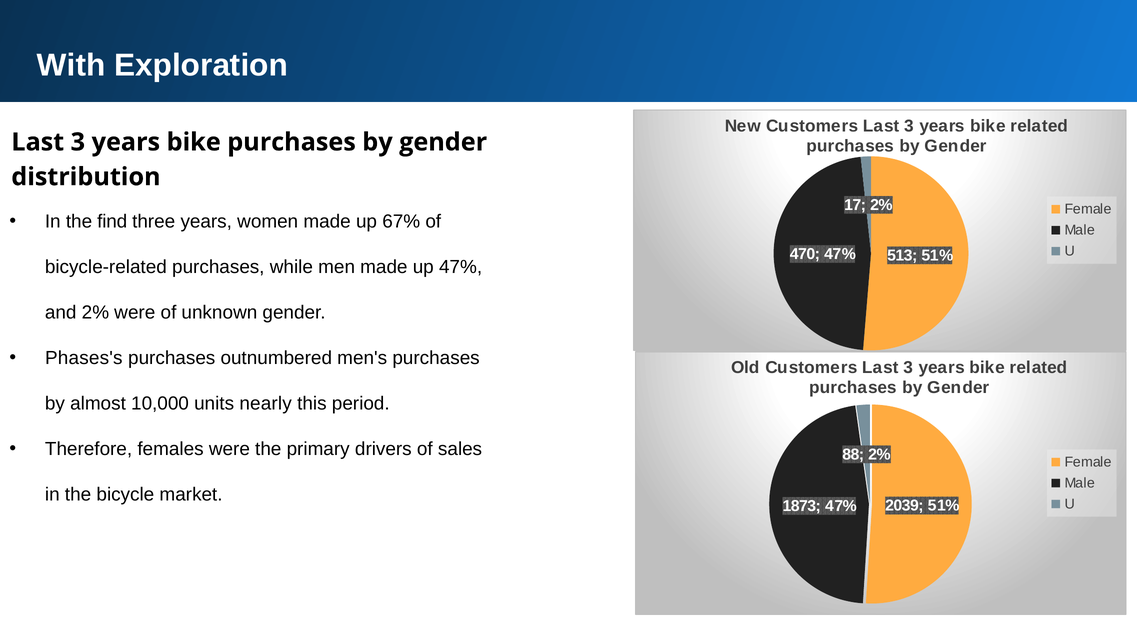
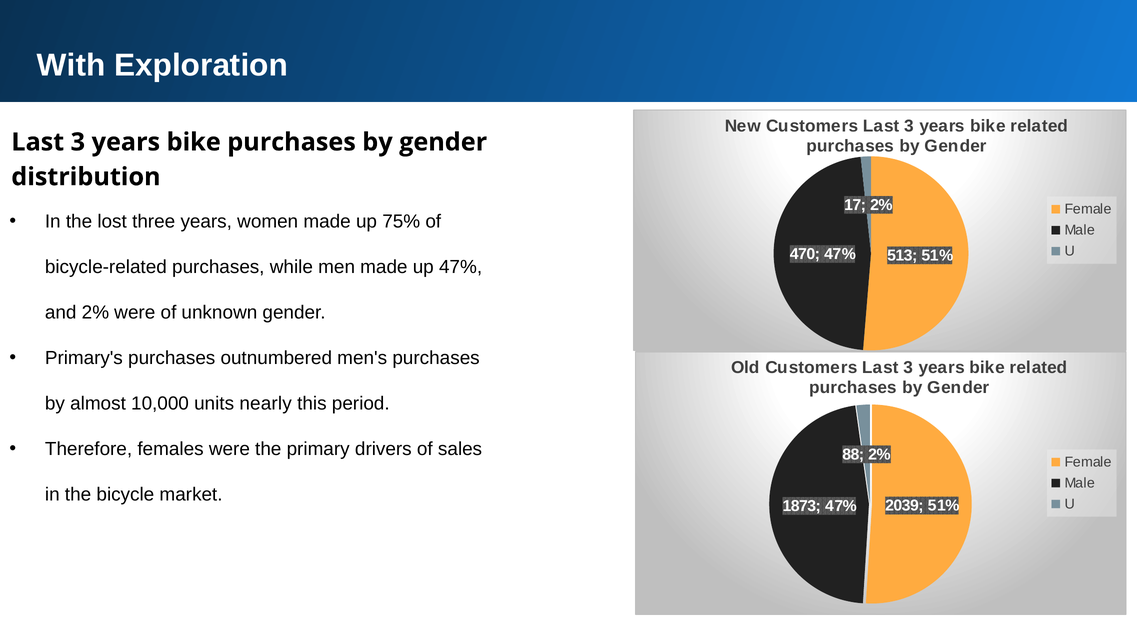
find: find -> lost
67%: 67% -> 75%
Phases's: Phases's -> Primary's
